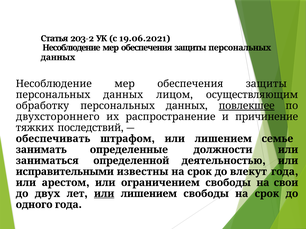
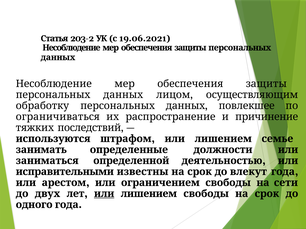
повлекшее underline: present -> none
двухстороннего: двухстороннего -> ограничиваться
обеспечивать: обеспечивать -> используются
свои: свои -> сети
